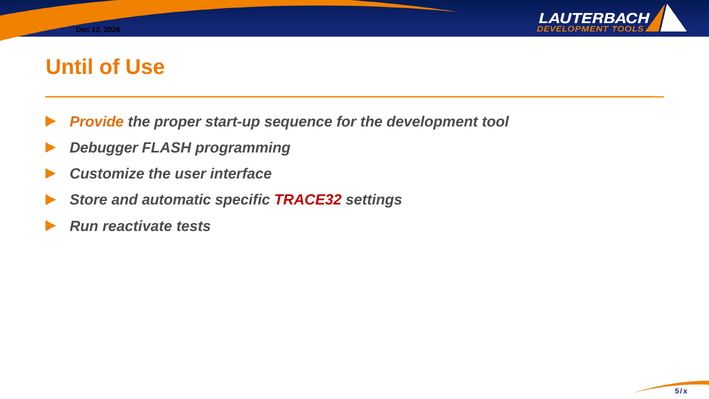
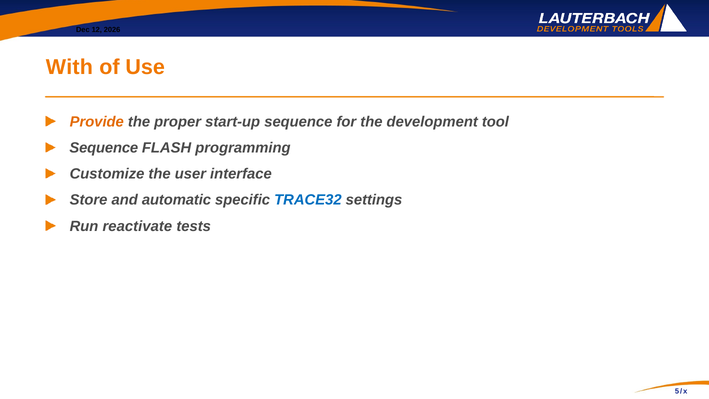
Until: Until -> With
Debugger at (104, 148): Debugger -> Sequence
TRACE32 colour: red -> blue
